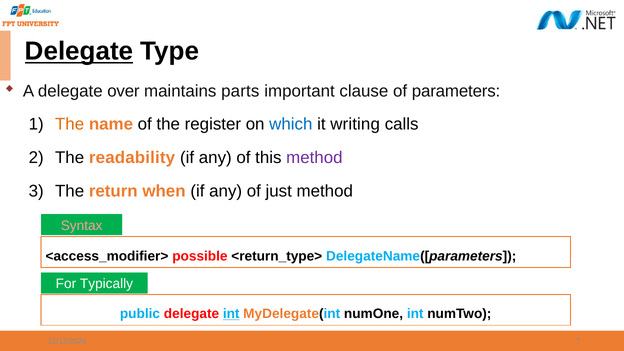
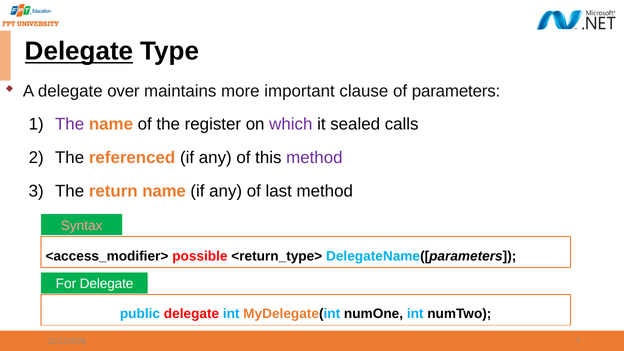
parts: parts -> more
The at (70, 124) colour: orange -> purple
which colour: blue -> purple
writing: writing -> sealed
readability: readability -> referenced
return when: when -> name
just: just -> last
For Typically: Typically -> Delegate
int at (231, 314) underline: present -> none
